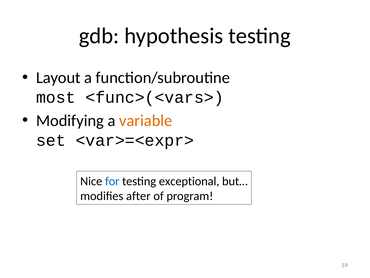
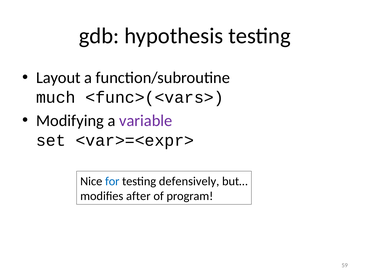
most: most -> much
variable colour: orange -> purple
exceptional: exceptional -> defensively
